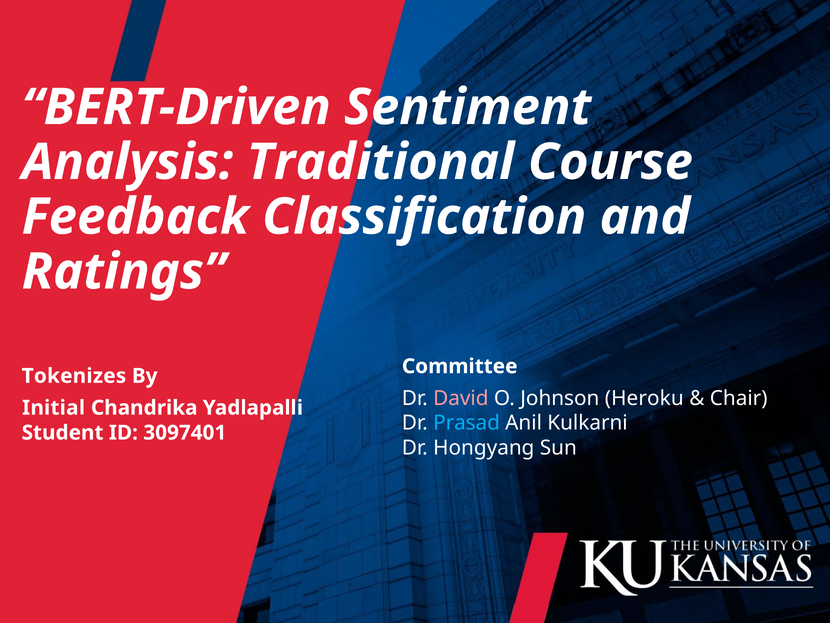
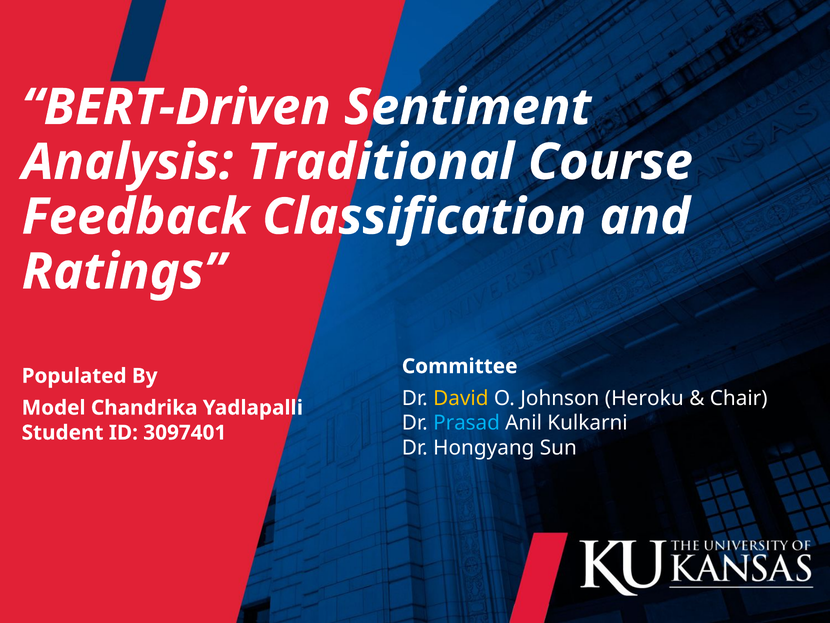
Tokenizes: Tokenizes -> Populated
David colour: pink -> yellow
Initial: Initial -> Model
